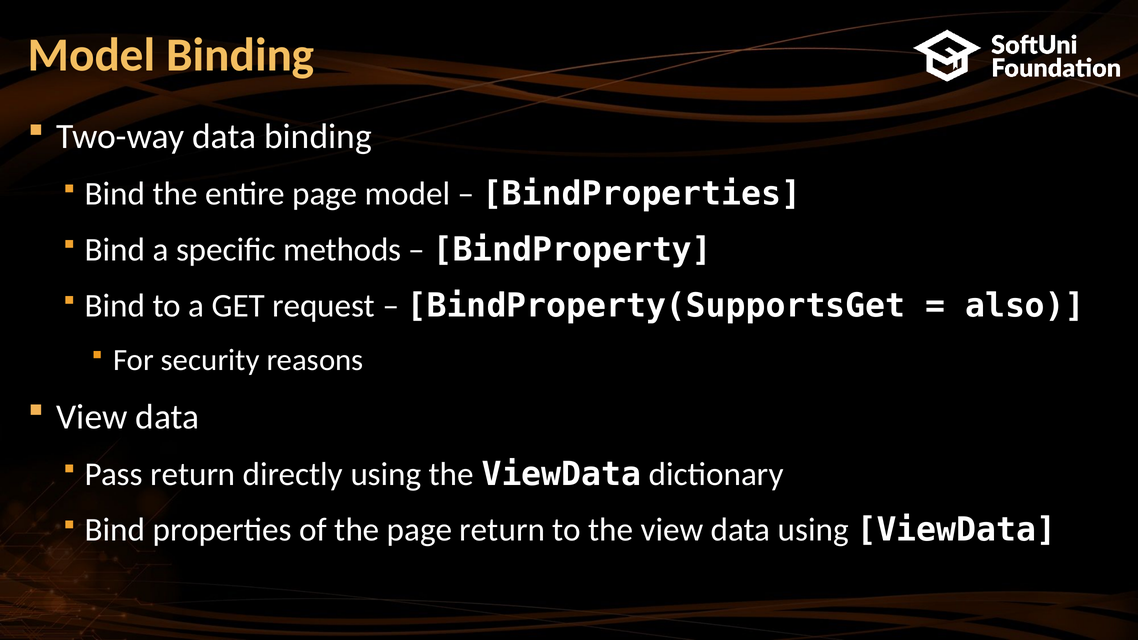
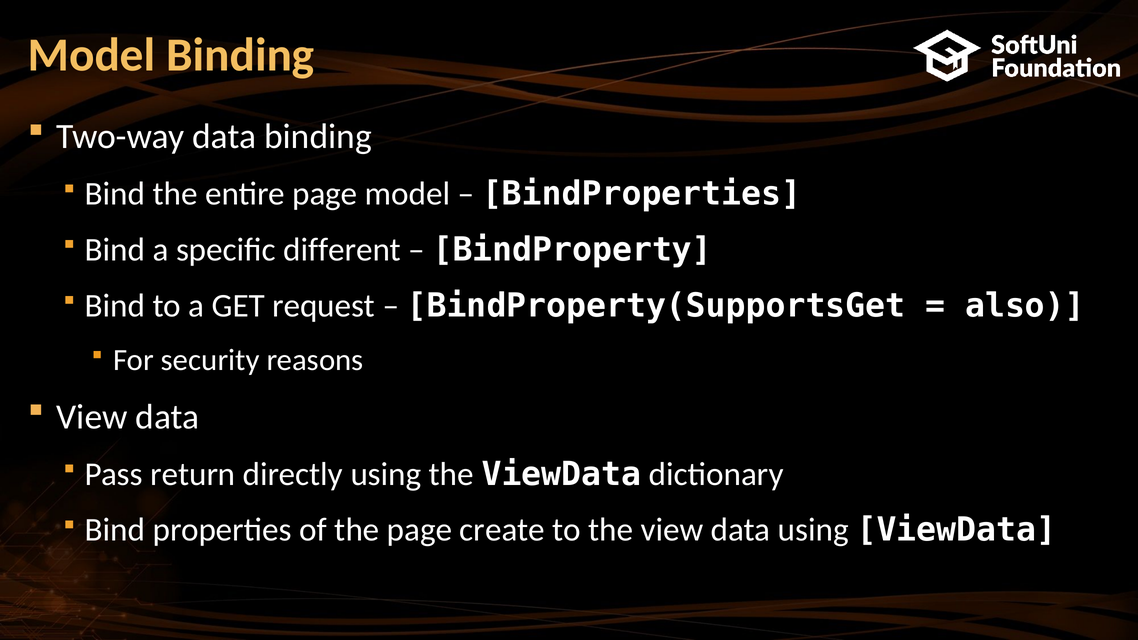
methods: methods -> different
page return: return -> create
